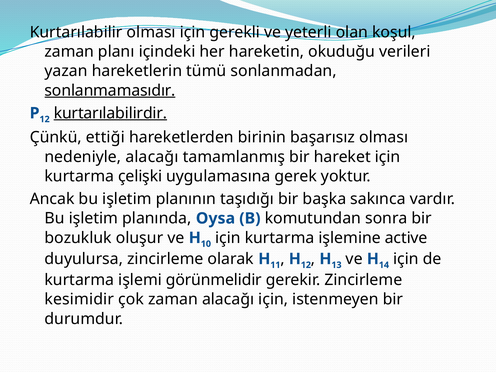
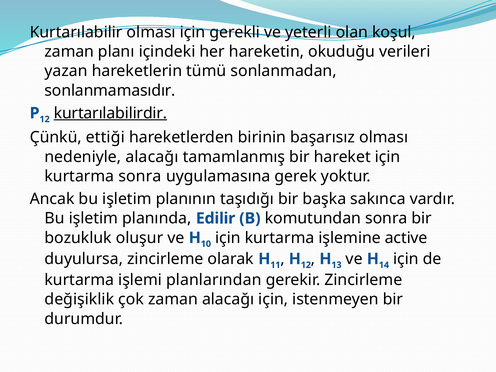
sonlanmamasıdır underline: present -> none
kurtarma çelişki: çelişki -> sonra
Oysa: Oysa -> Edilir
görünmelidir: görünmelidir -> planlarından
kesimidir: kesimidir -> değişiklik
